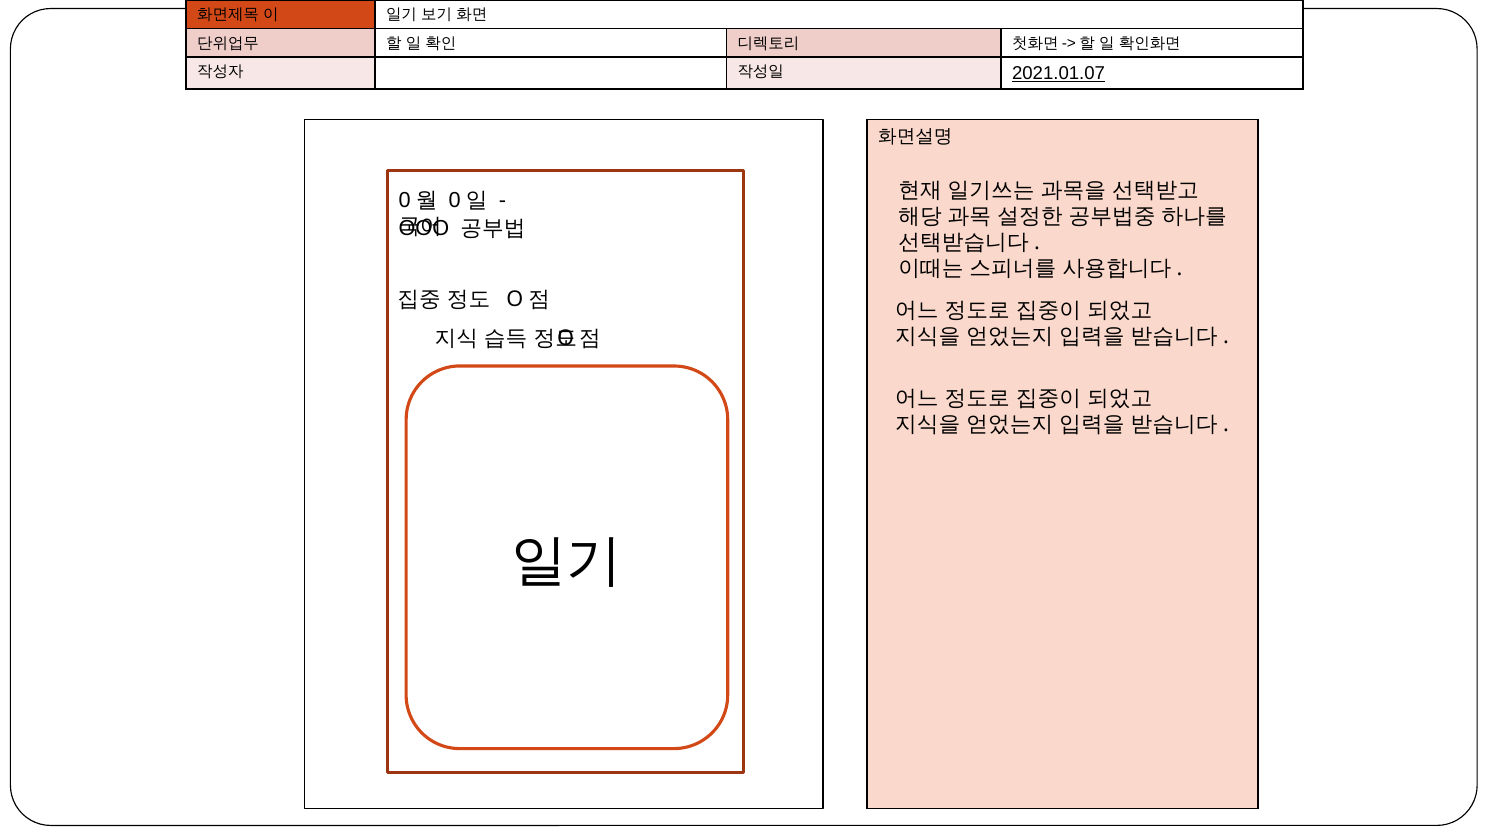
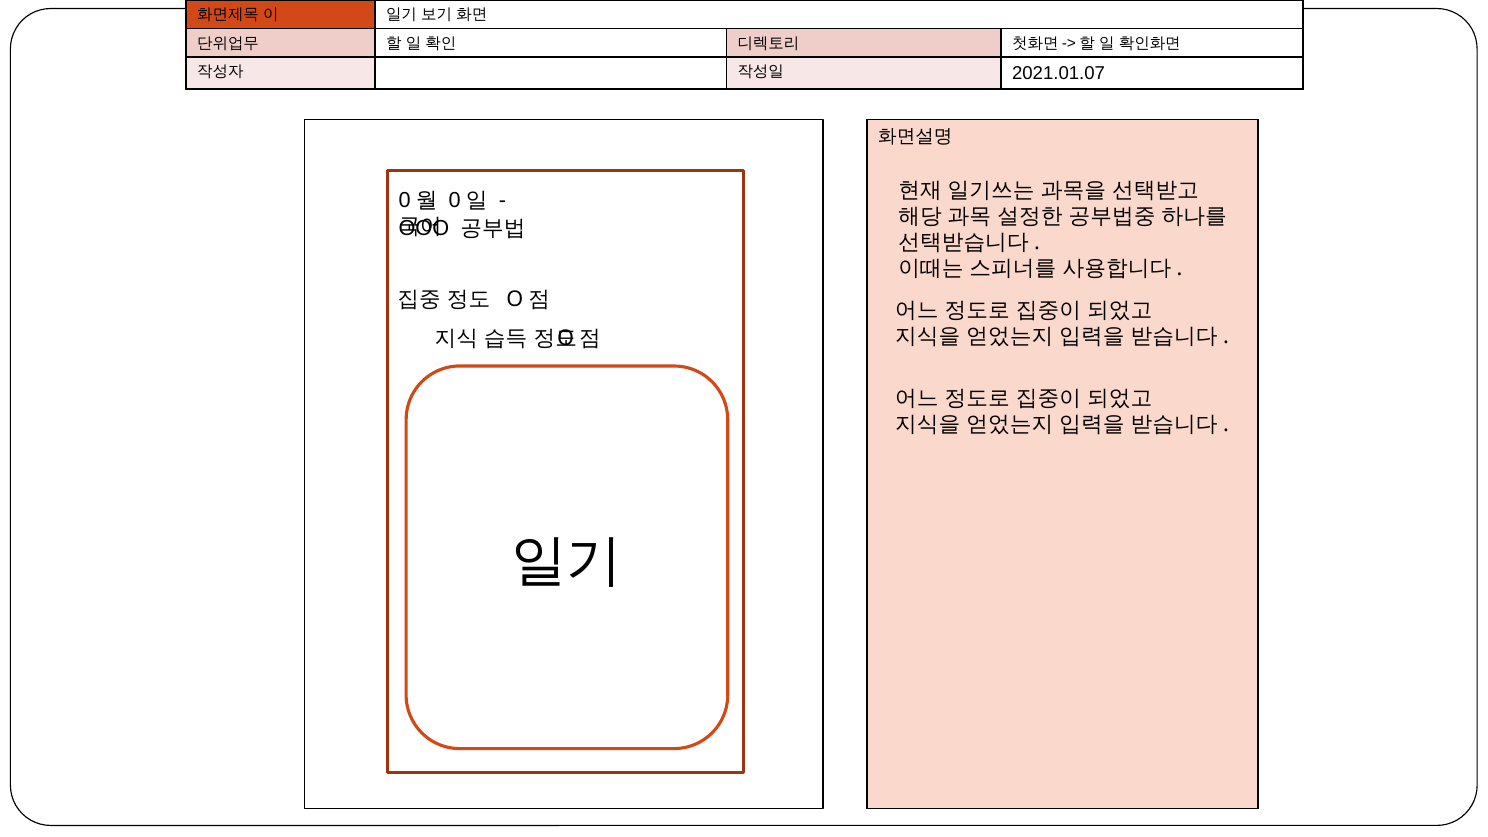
2021.01.07 underline: present -> none
